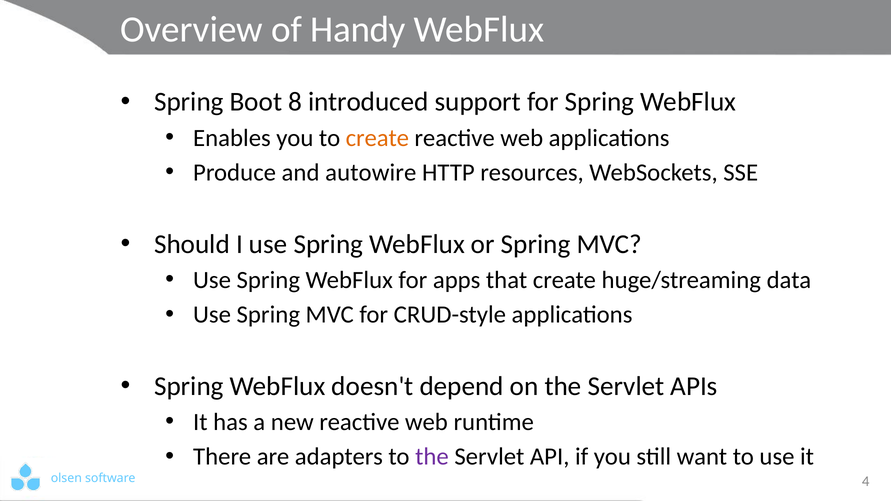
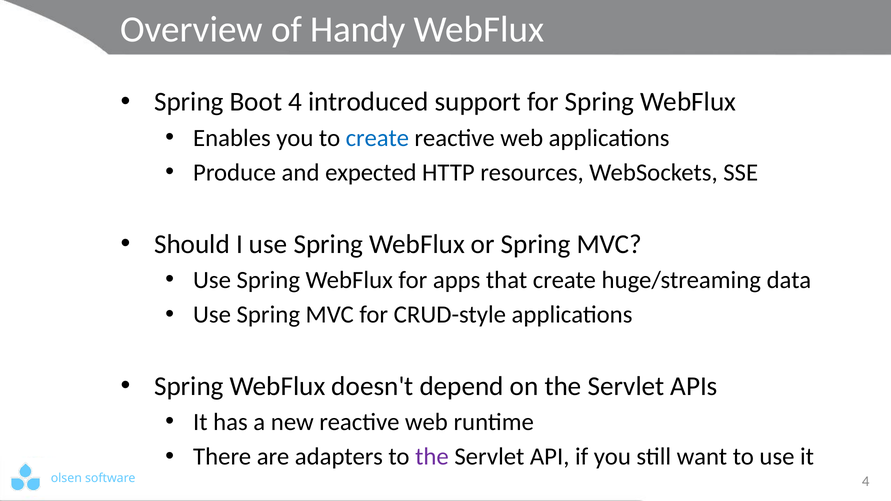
Boot 8: 8 -> 4
create at (377, 138) colour: orange -> blue
autowire: autowire -> expected
